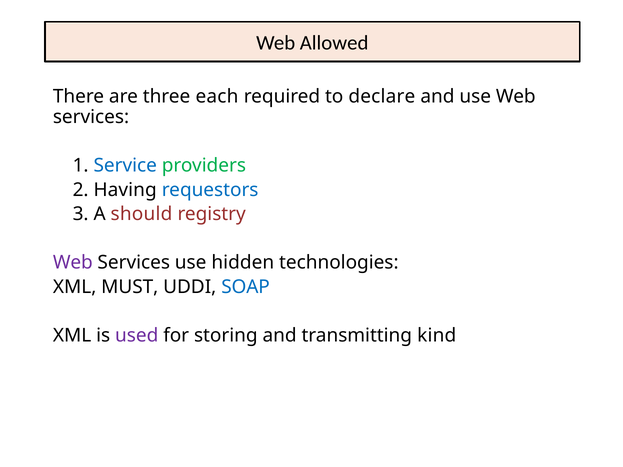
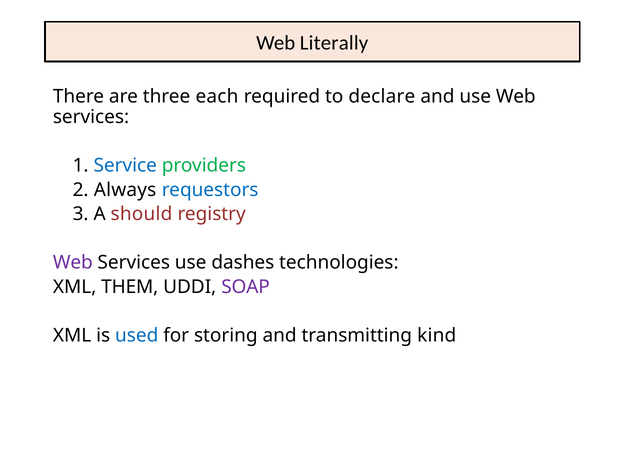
Allowed: Allowed -> Literally
Having: Having -> Always
hidden: hidden -> dashes
MUST: MUST -> THEM
SOAP colour: blue -> purple
used colour: purple -> blue
